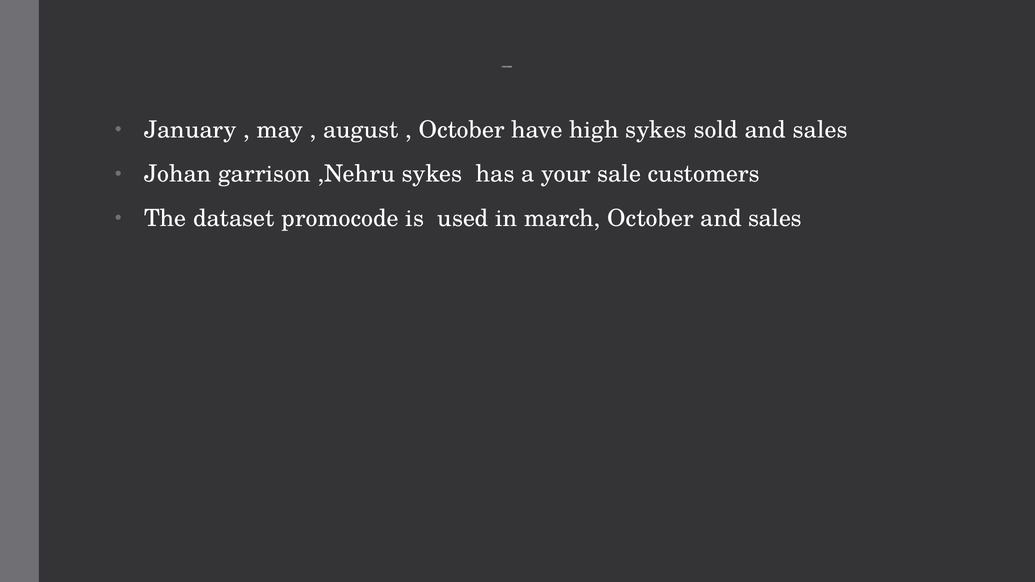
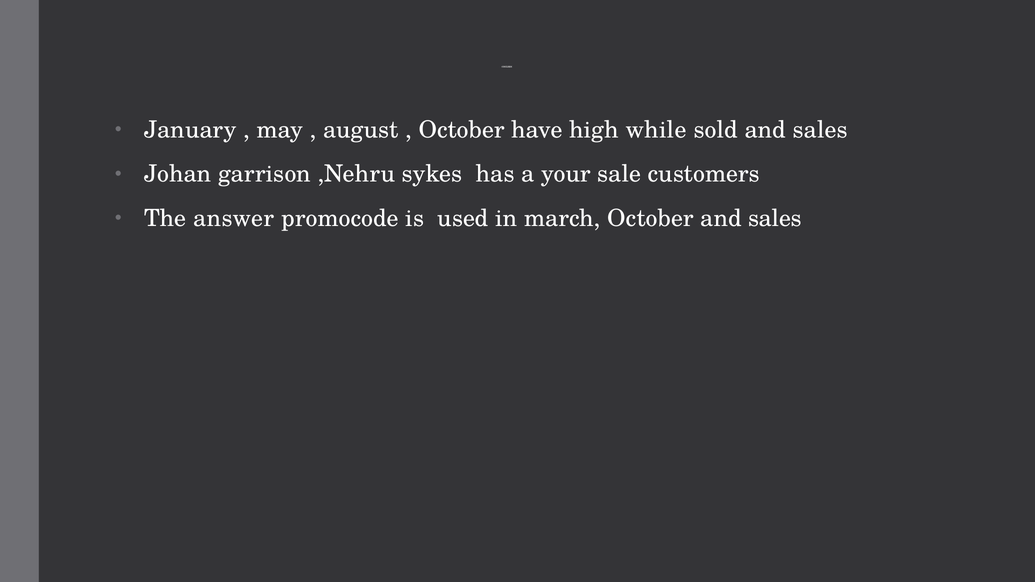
high sykes: sykes -> while
dataset: dataset -> answer
